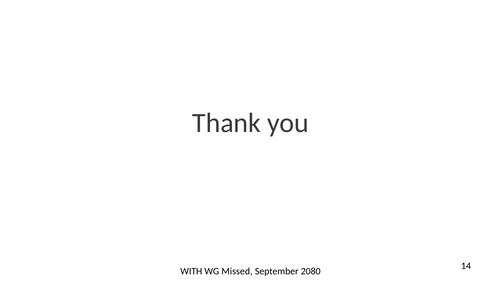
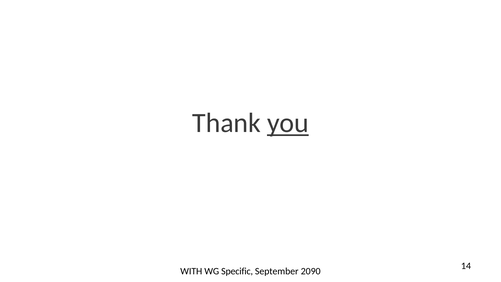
you underline: none -> present
Missed: Missed -> Specific
2080: 2080 -> 2090
